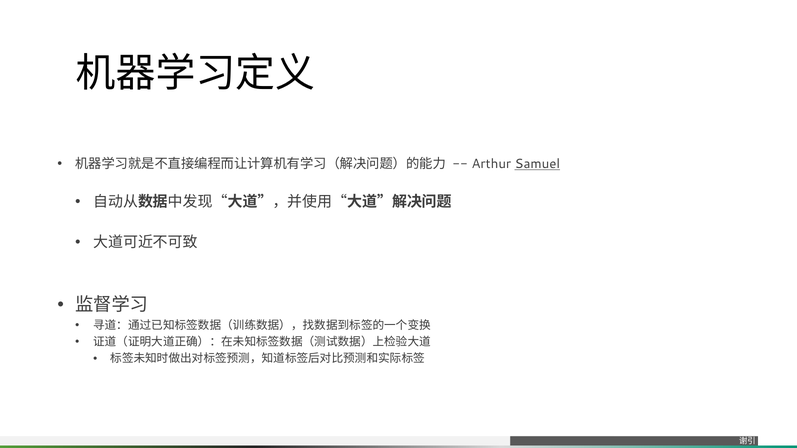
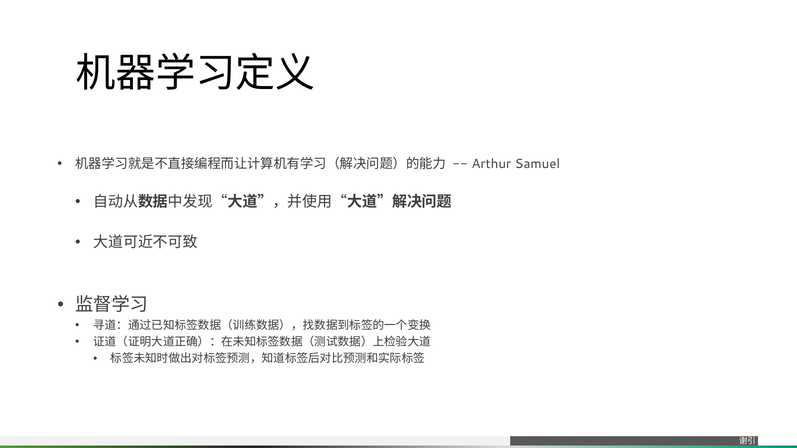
Samuel underline: present -> none
